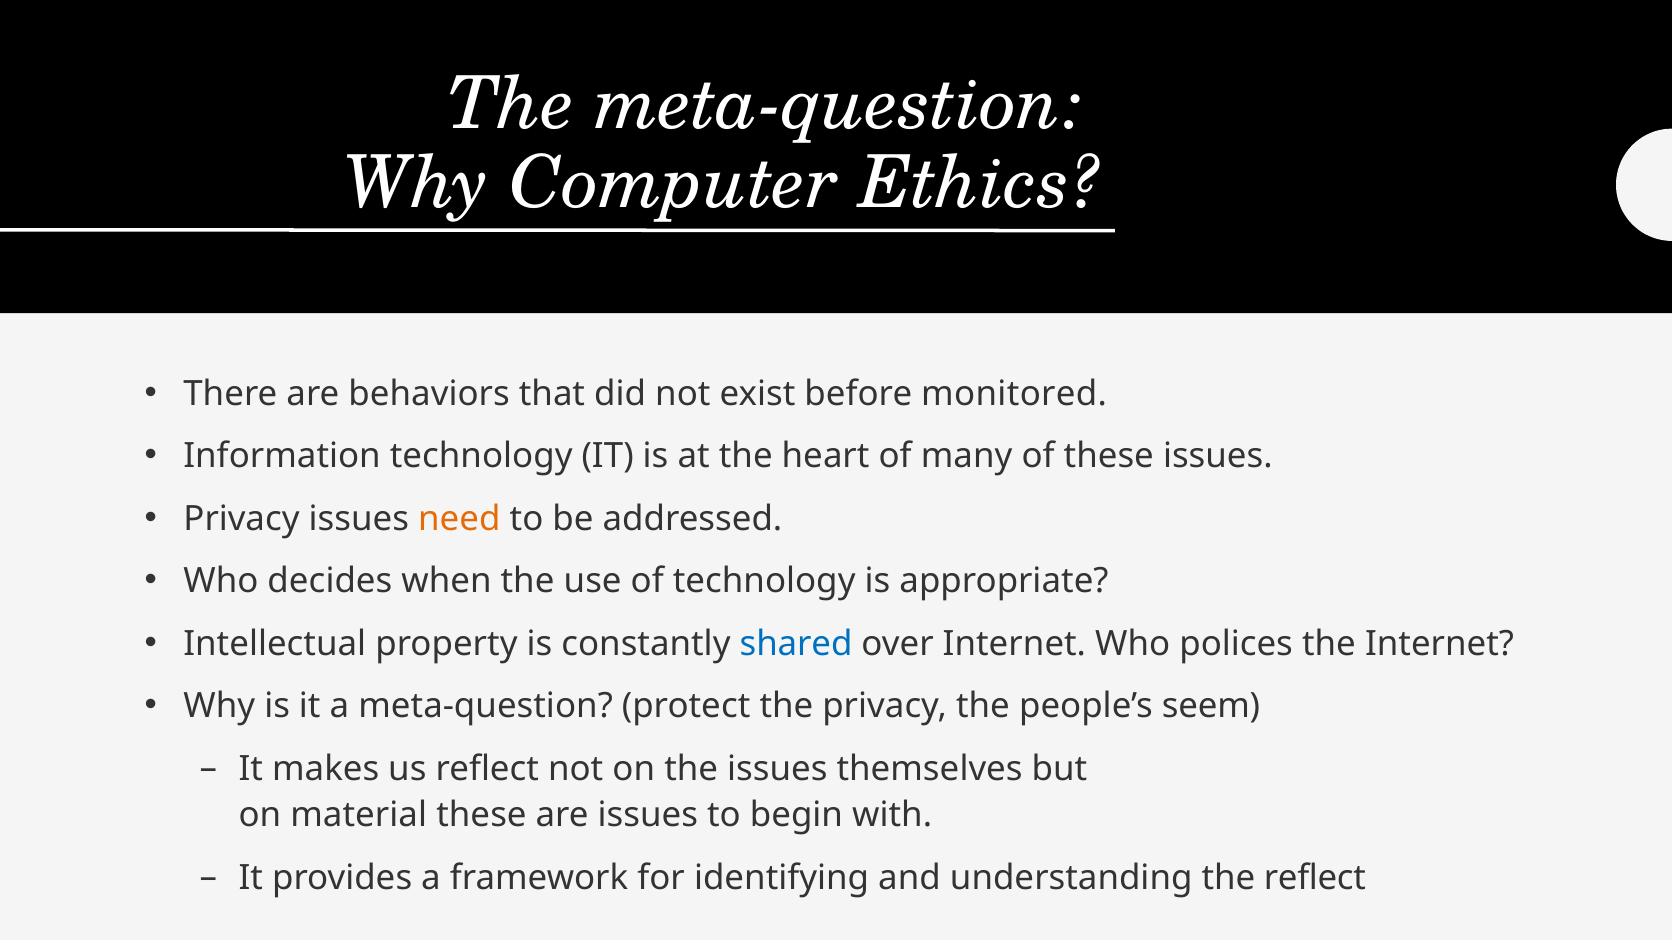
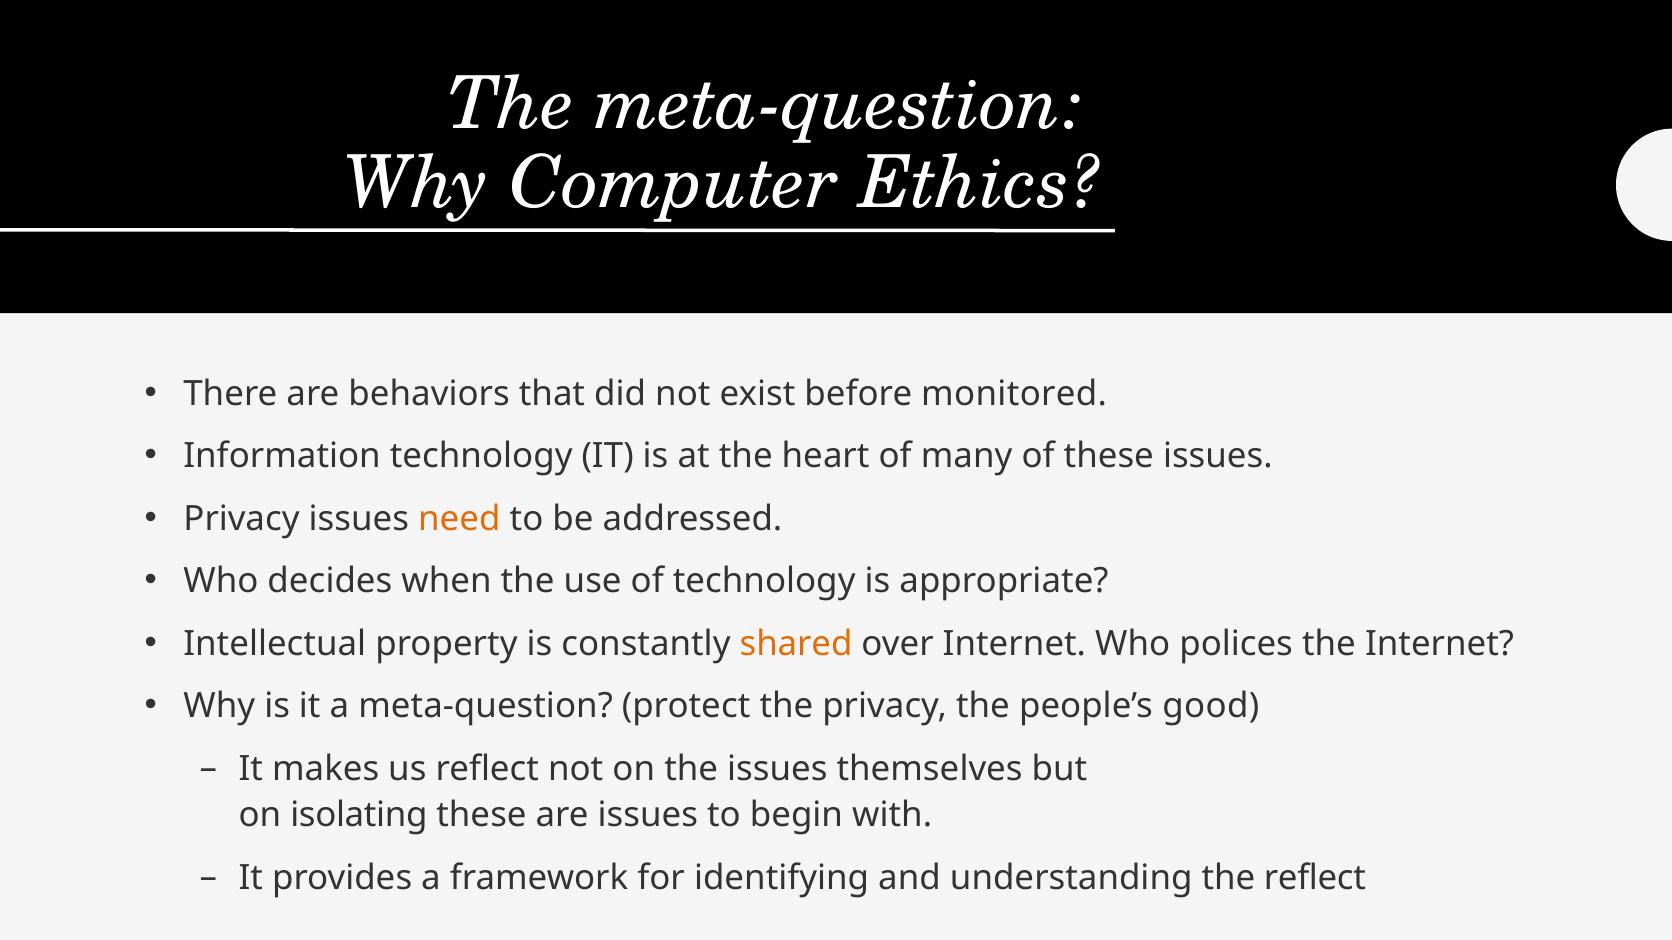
shared colour: blue -> orange
seem: seem -> good
material: material -> isolating
